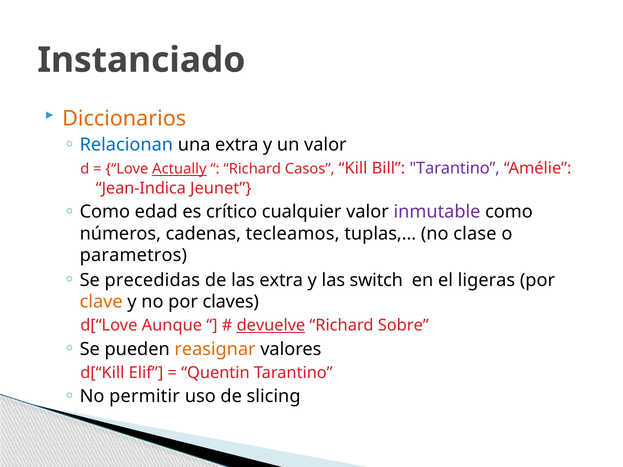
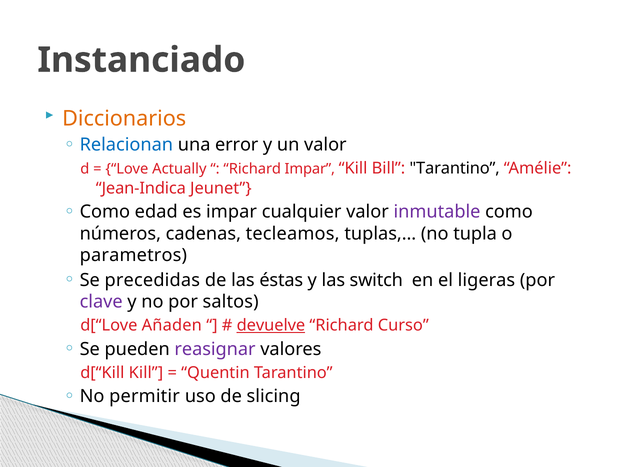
una extra: extra -> error
Actually underline: present -> none
Richard Casos: Casos -> Impar
Tarantino at (455, 169) colour: purple -> black
es crítico: crítico -> impar
clase: clase -> tupla
las extra: extra -> éstas
clave colour: orange -> purple
claves: claves -> saltos
Aunque: Aunque -> Añaden
Sobre: Sobre -> Curso
reasignar colour: orange -> purple
d[“Kill Elif: Elif -> Kill
